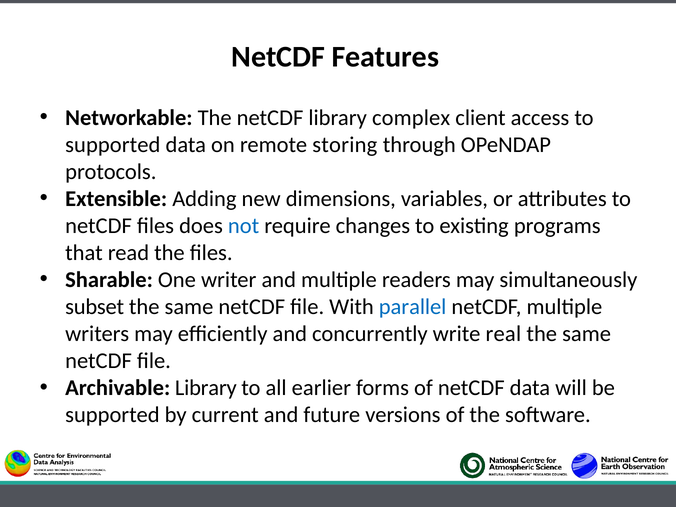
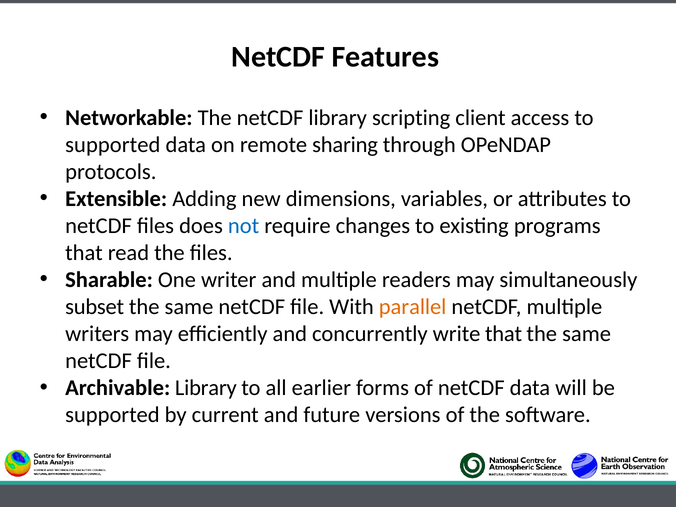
complex: complex -> scripting
storing: storing -> sharing
parallel colour: blue -> orange
write real: real -> that
